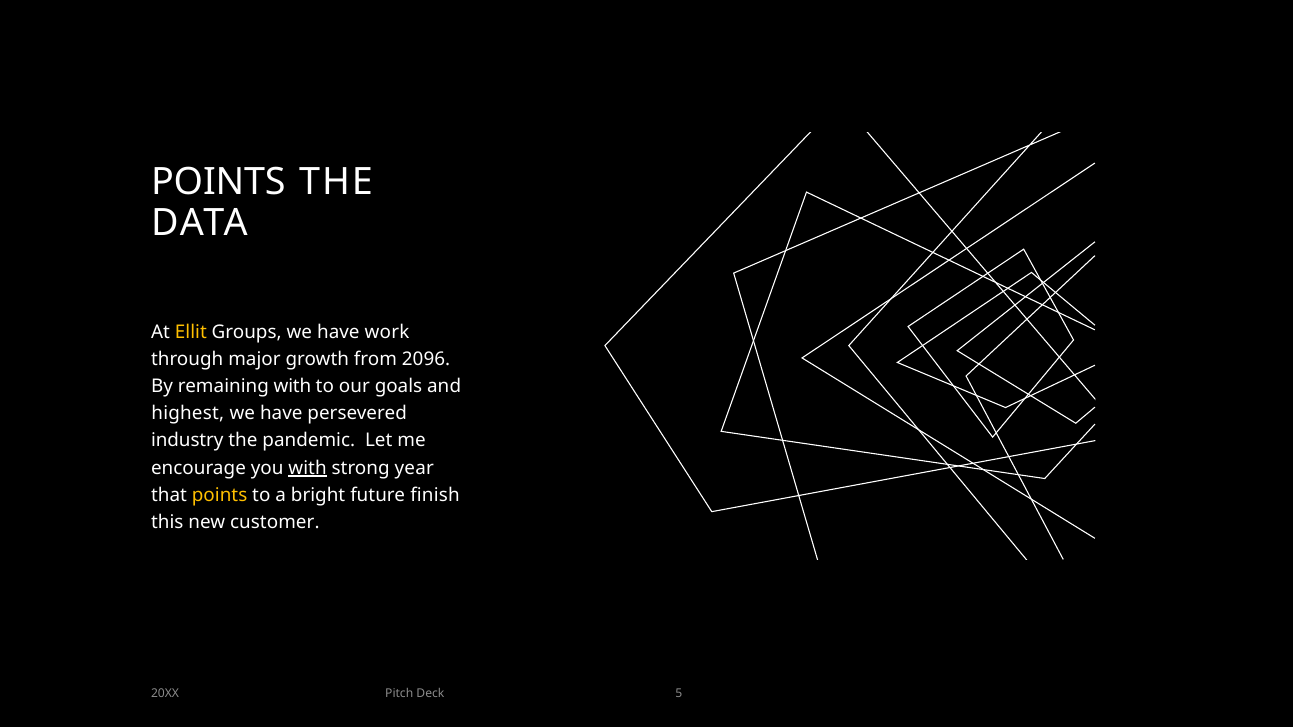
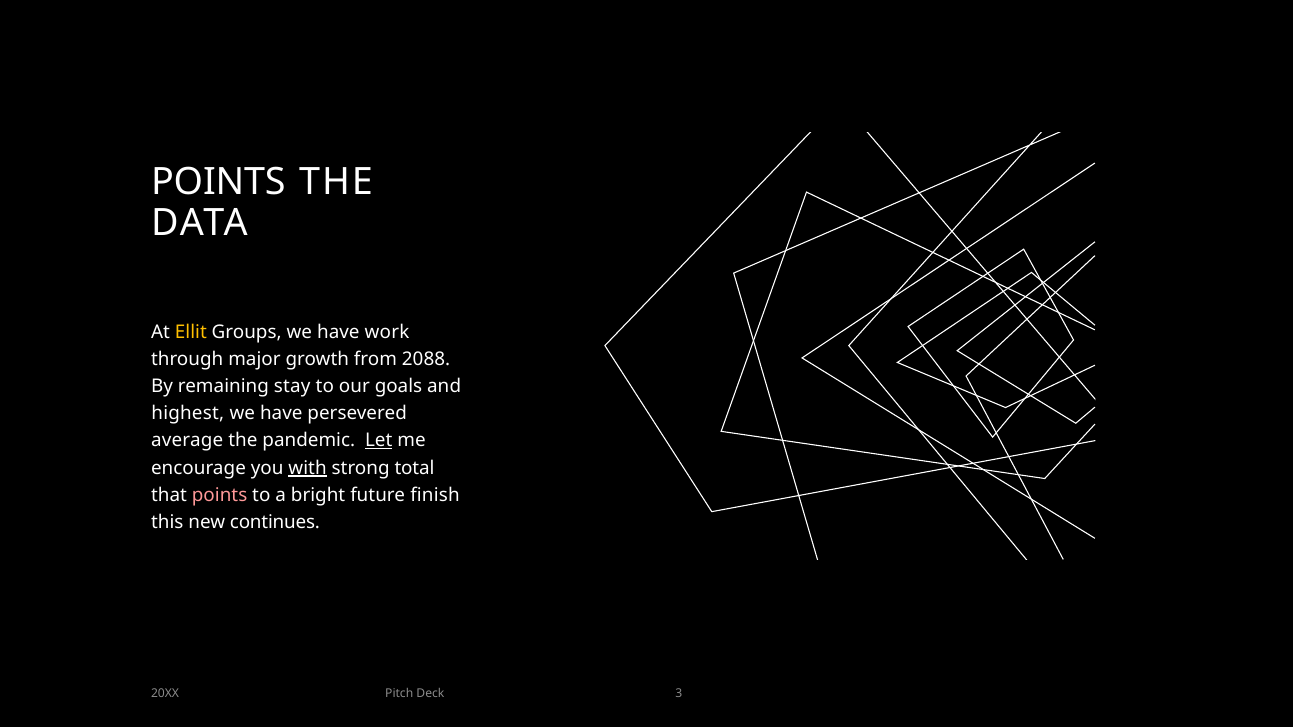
2096: 2096 -> 2088
remaining with: with -> stay
industry: industry -> average
Let underline: none -> present
year: year -> total
points at (220, 495) colour: yellow -> pink
customer: customer -> continues
5: 5 -> 3
